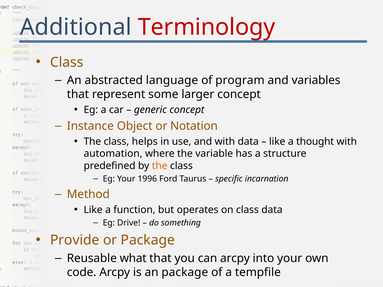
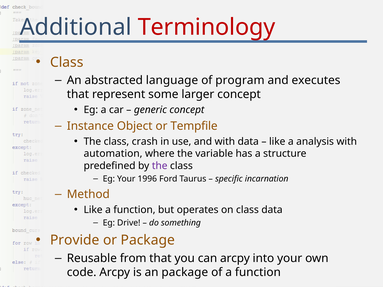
variables: variables -> executes
Notation: Notation -> Tempfile
helps: helps -> crash
thought: thought -> analysis
the at (160, 166) colour: orange -> purple
what: what -> from
of a tempfile: tempfile -> function
